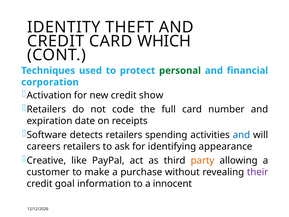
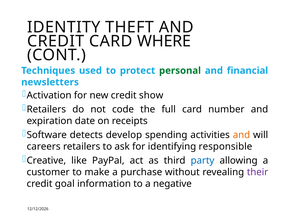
WHICH: WHICH -> WHERE
corporation: corporation -> newsletters
detects retailers: retailers -> develop
and at (241, 135) colour: blue -> orange
appearance: appearance -> responsible
party colour: orange -> blue
innocent: innocent -> negative
